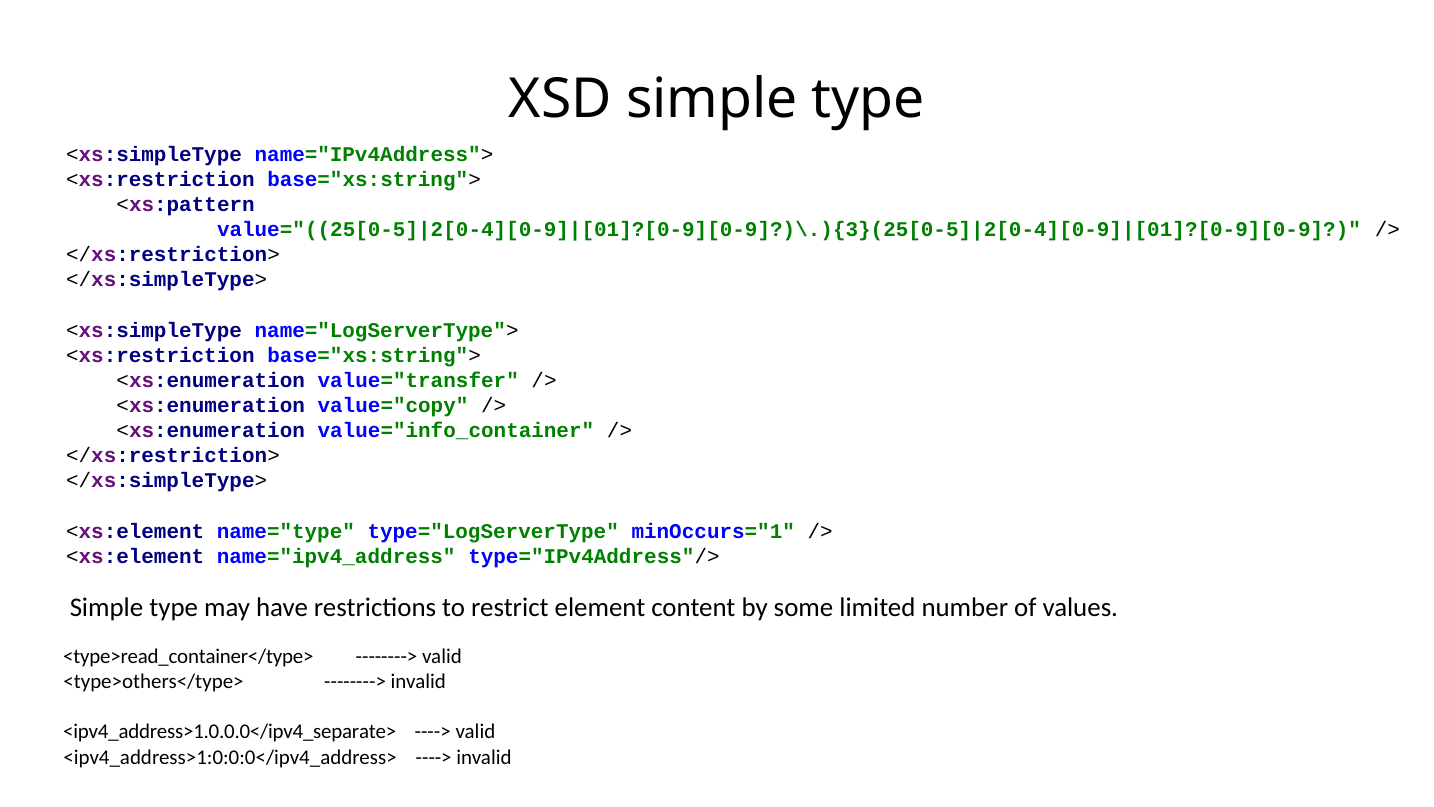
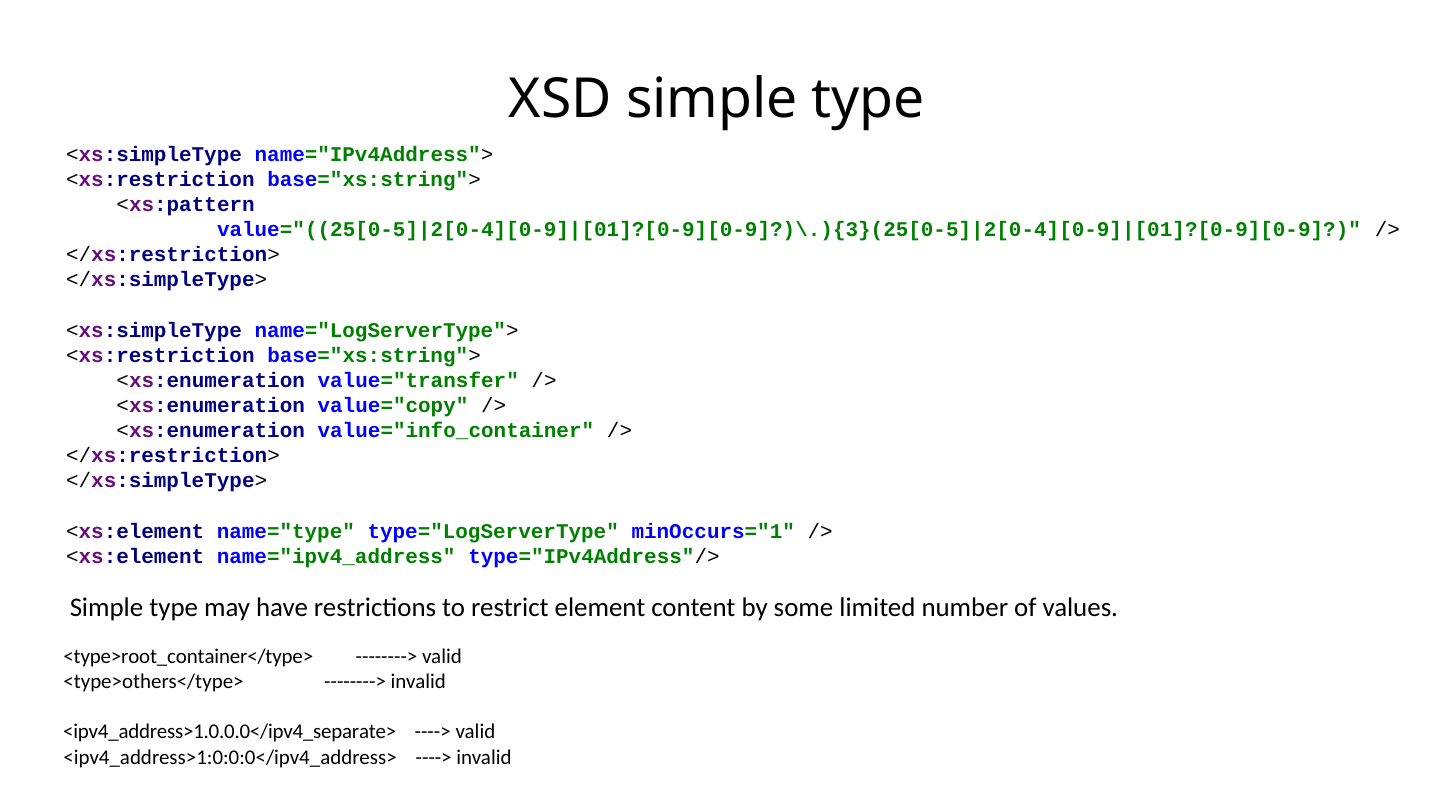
<type>read_container</type>: <type>read_container</type> -> <type>root_container</type>
